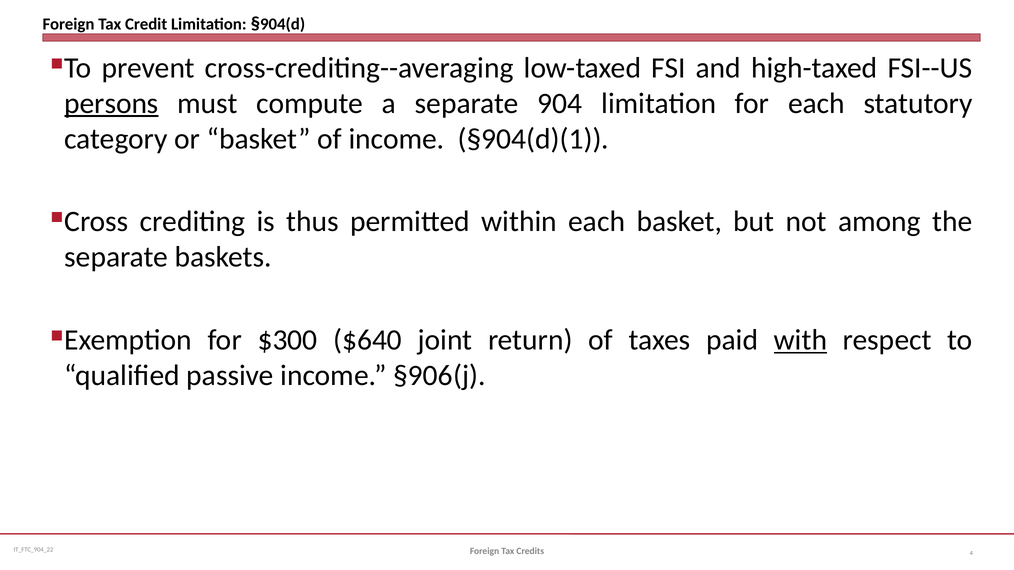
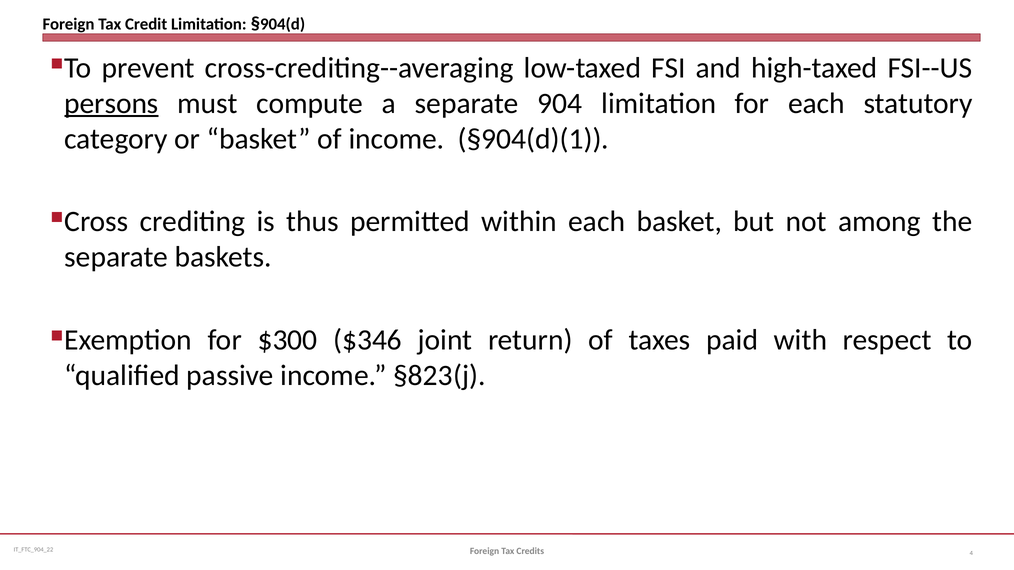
$640: $640 -> $346
with underline: present -> none
§906(j: §906(j -> §823(j
